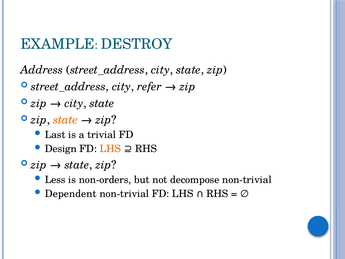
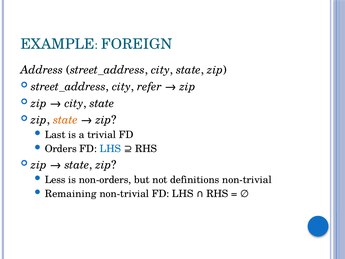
DESTROY: DESTROY -> FOREIGN
Design: Design -> Orders
LHS at (110, 149) colour: orange -> blue
decompose: decompose -> definitions
Dependent: Dependent -> Remaining
